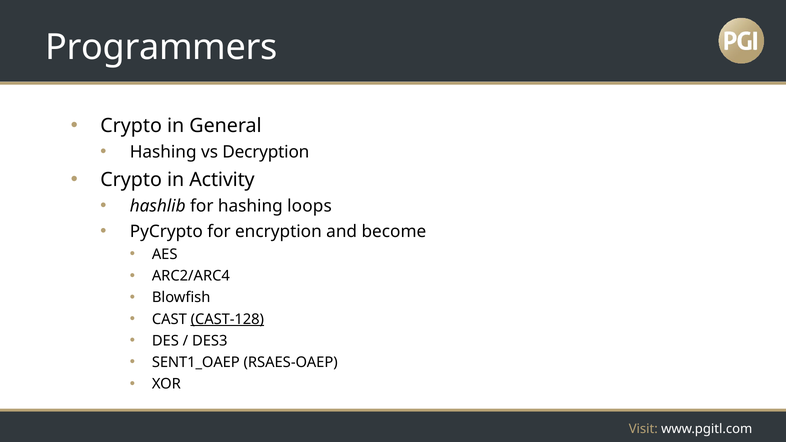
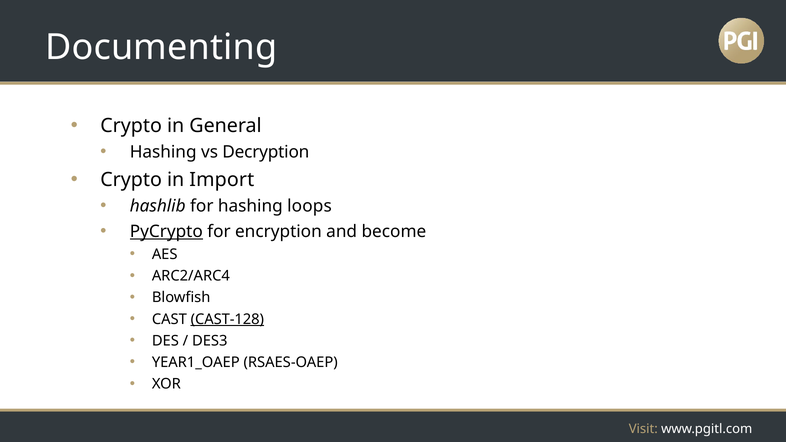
Programmers: Programmers -> Documenting
Activity: Activity -> Import
PyCrypto underline: none -> present
SENT1_OAEP: SENT1_OAEP -> YEAR1_OAEP
